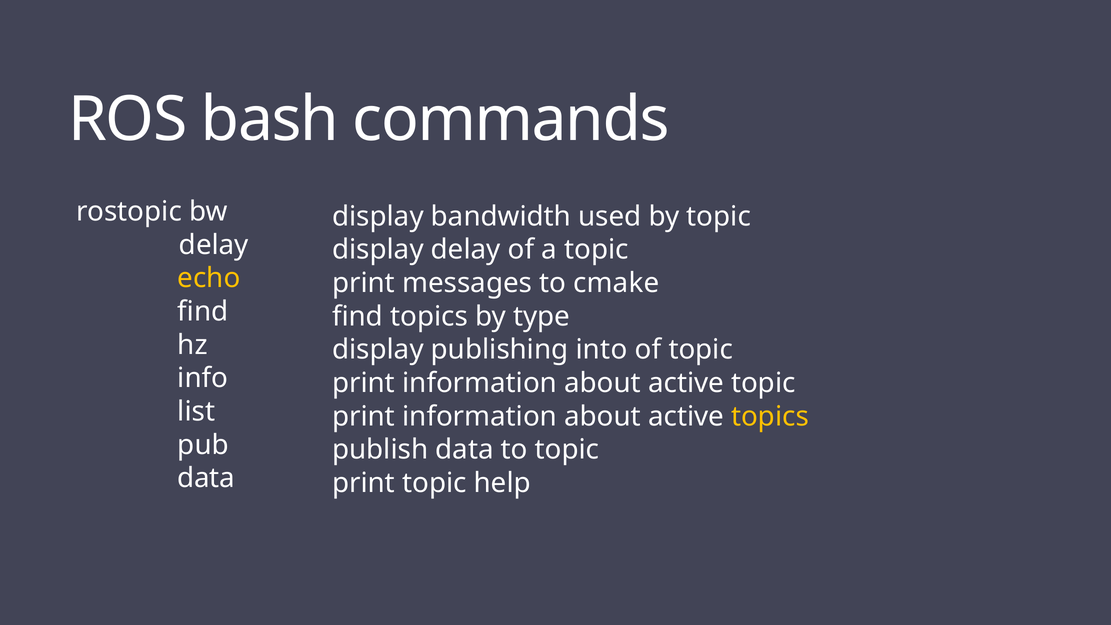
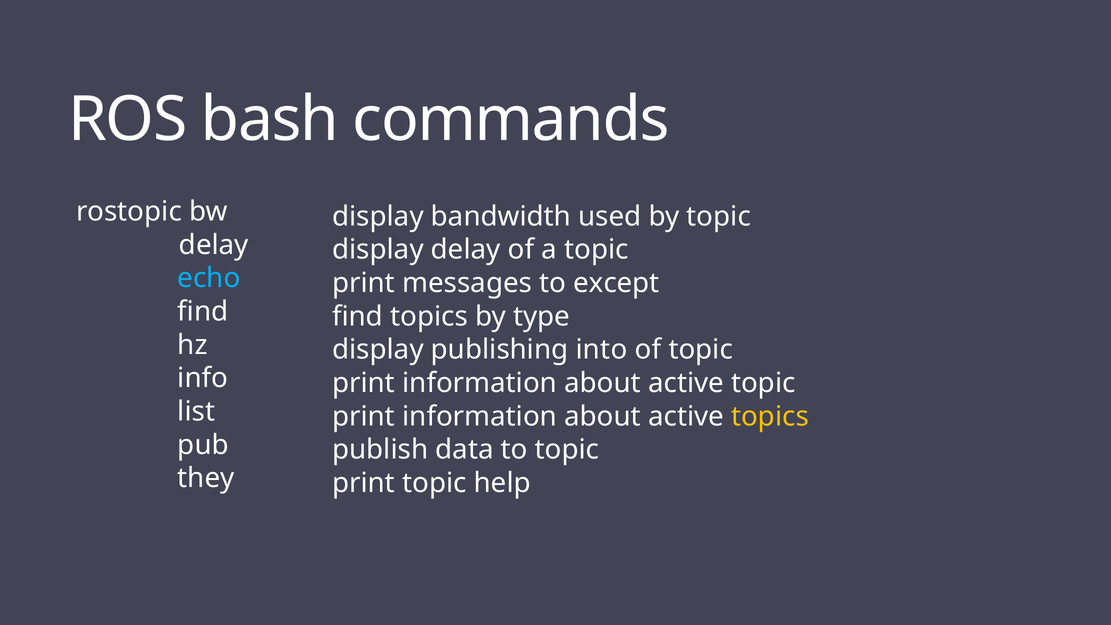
echo colour: yellow -> light blue
cmake: cmake -> except
data at (206, 478): data -> they
